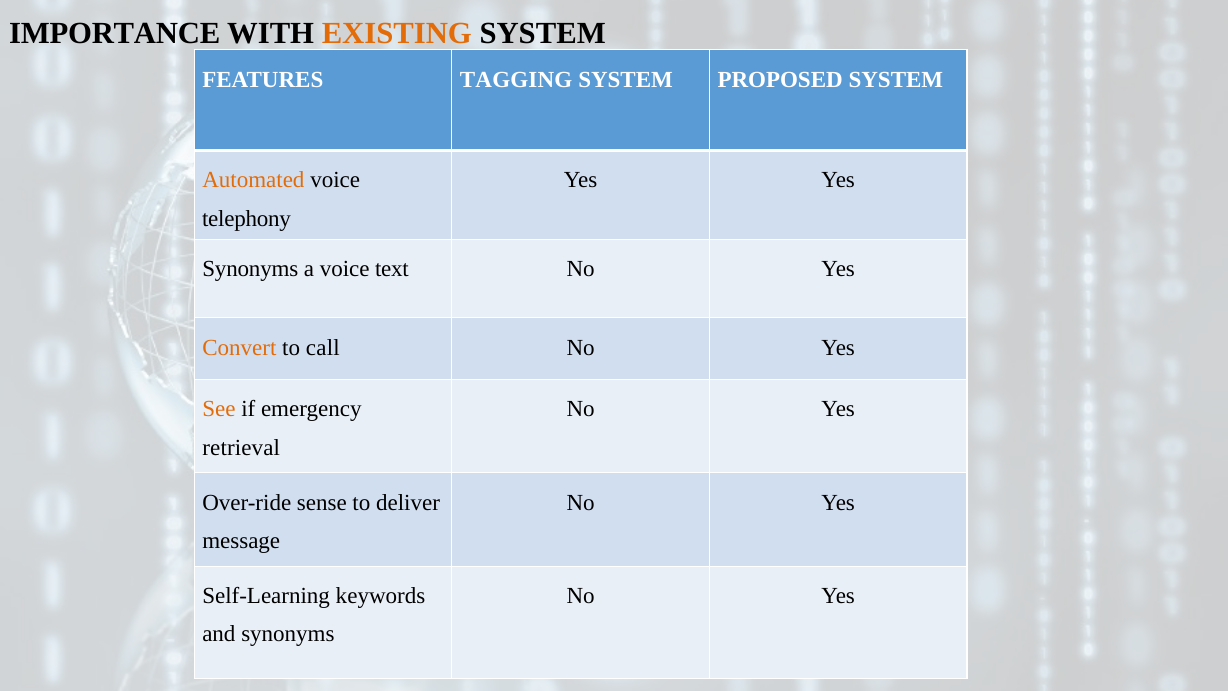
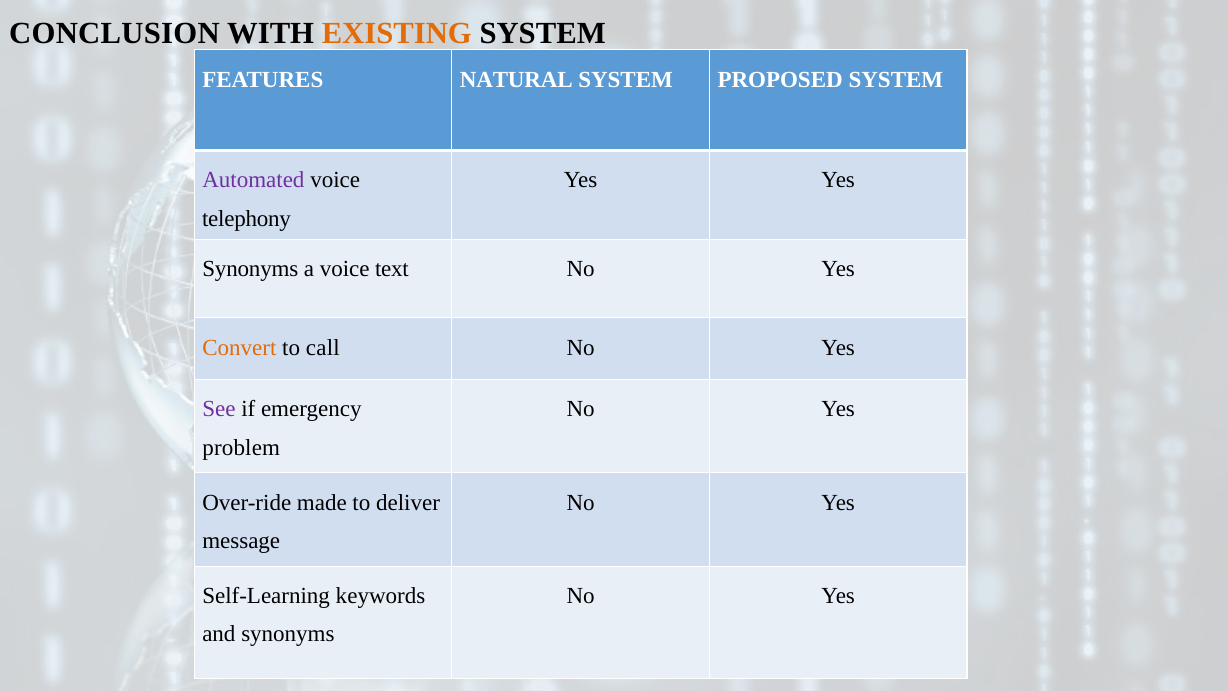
IMPORTANCE: IMPORTANCE -> CONCLUSION
TAGGING: TAGGING -> NATURAL
Automated colour: orange -> purple
See colour: orange -> purple
retrieval: retrieval -> problem
sense: sense -> made
